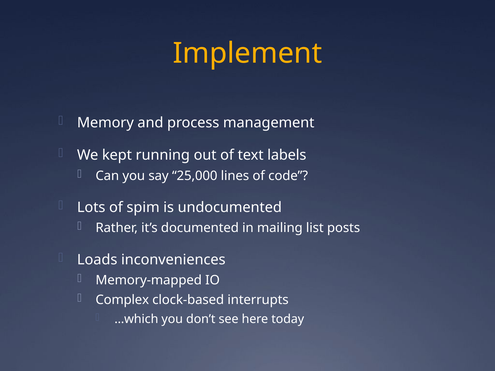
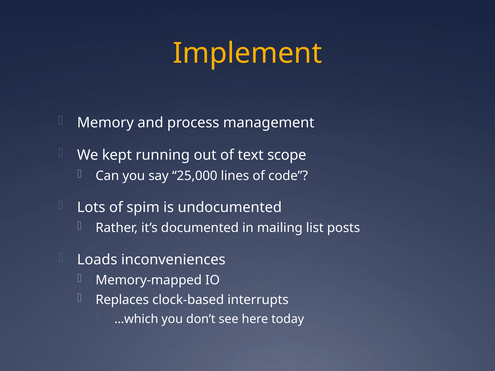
labels: labels -> scope
Complex: Complex -> Replaces
